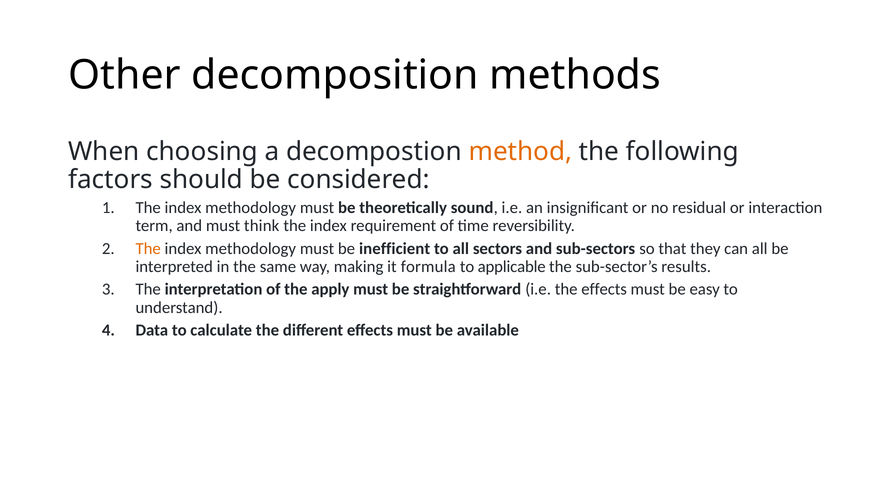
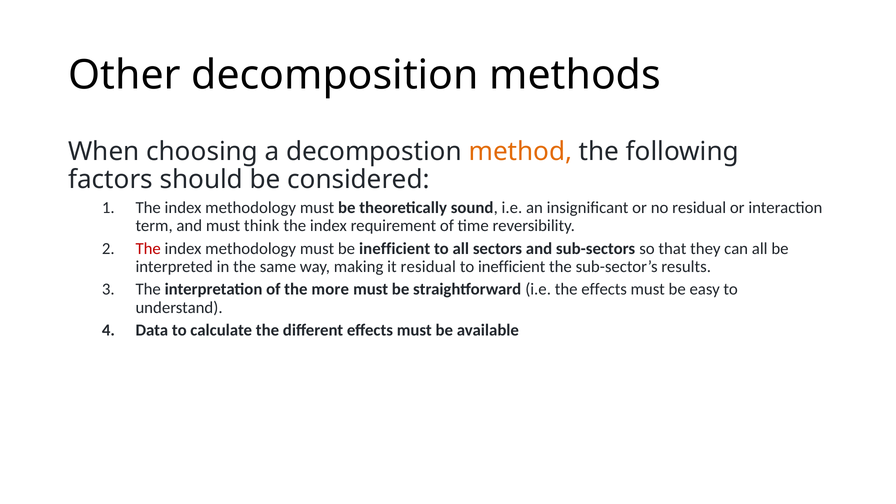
The at (148, 248) colour: orange -> red
it formula: formula -> residual
to applicable: applicable -> inefficient
apply: apply -> more
